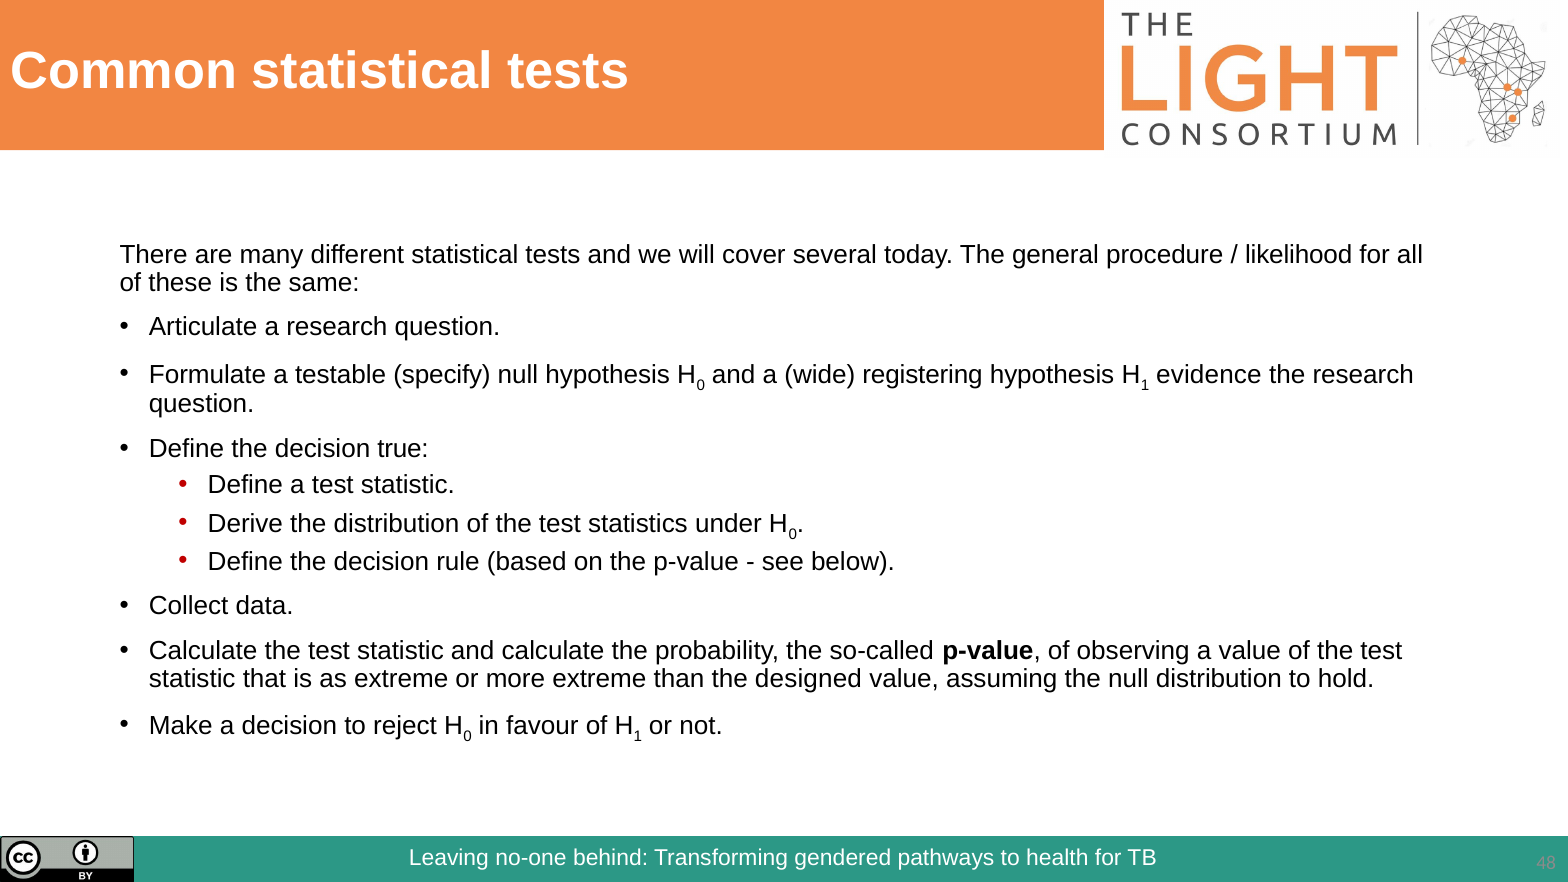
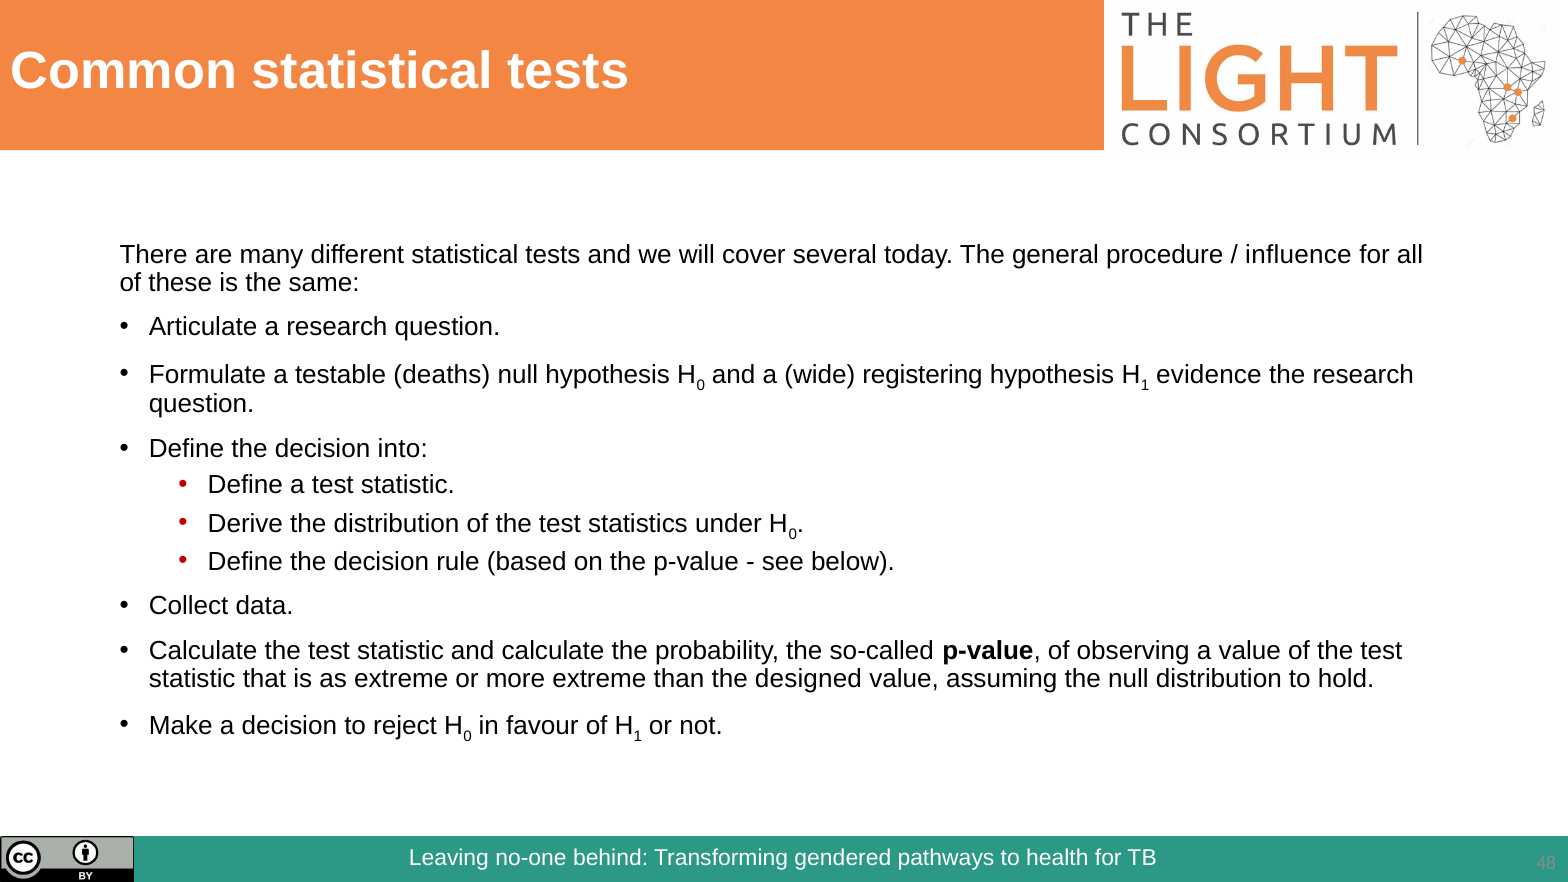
likelihood: likelihood -> influence
specify: specify -> deaths
true: true -> into
